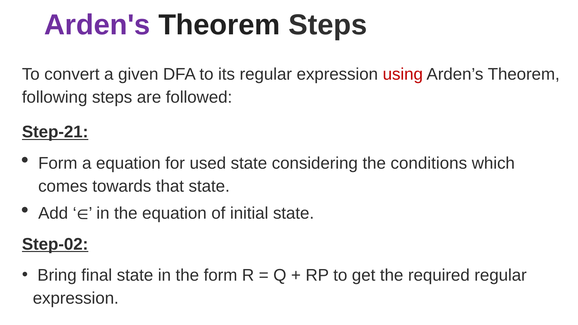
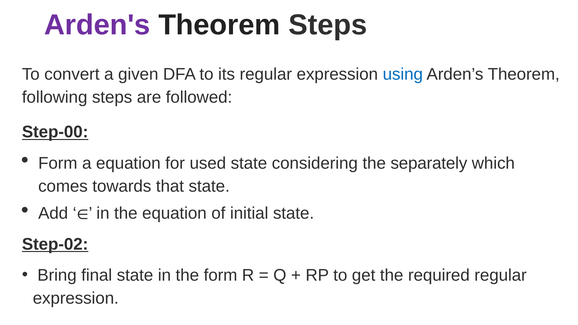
using colour: red -> blue
Step-21: Step-21 -> Step-00
conditions: conditions -> separately
